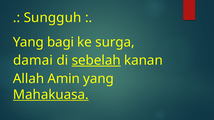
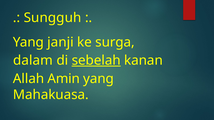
bagi: bagi -> janji
damai: damai -> dalam
Mahakuasa underline: present -> none
